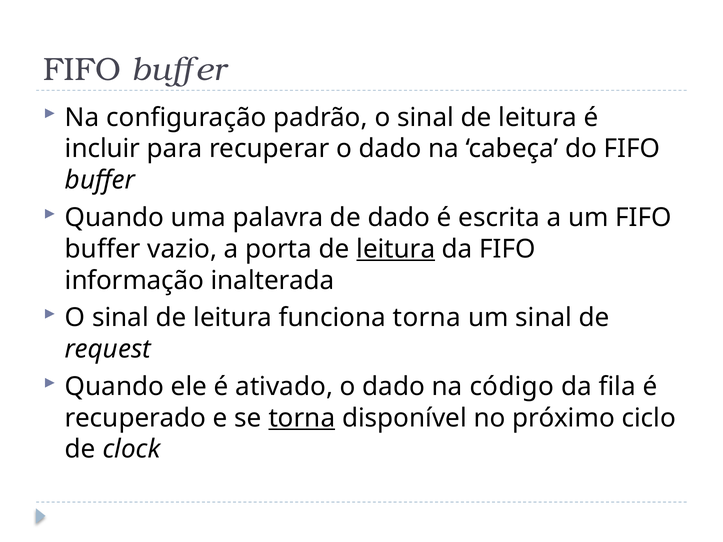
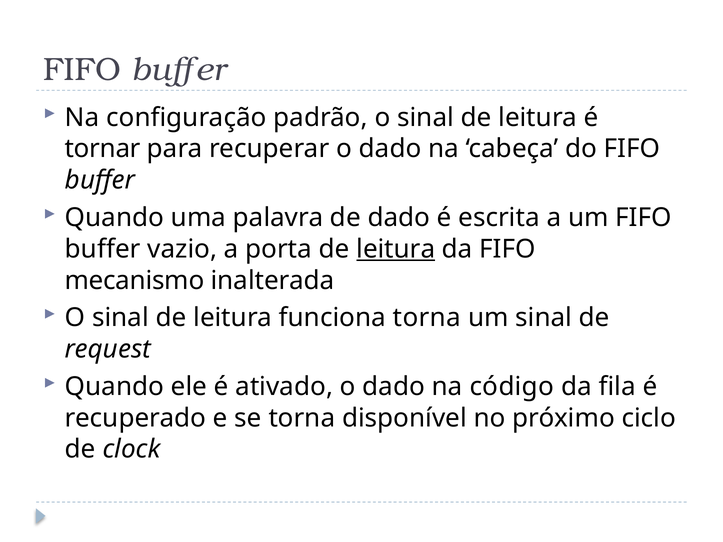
incluir: incluir -> tornar
informação: informação -> mecanismo
torna at (302, 418) underline: present -> none
